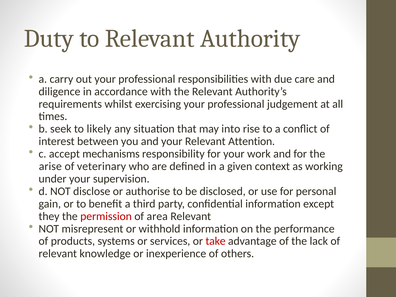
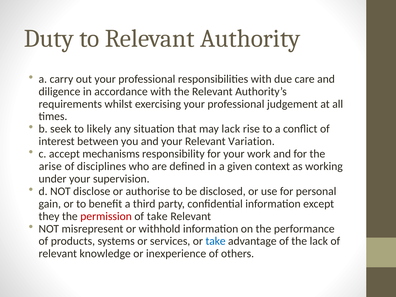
may into: into -> lack
Attention: Attention -> Variation
veterinary: veterinary -> disciplines
of area: area -> take
take at (216, 241) colour: red -> blue
